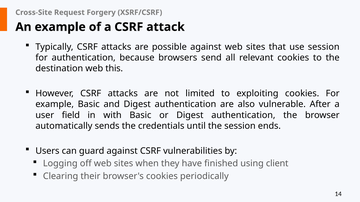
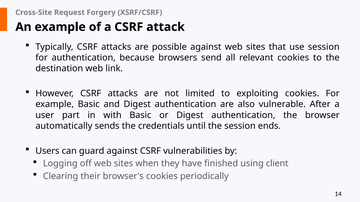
this: this -> link
field: field -> part
